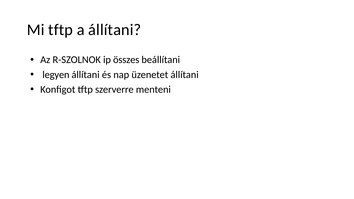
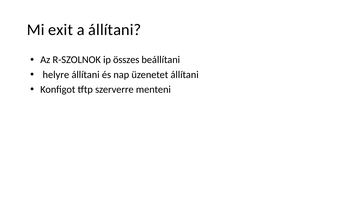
Mi tftp: tftp -> exit
legyen: legyen -> helyre
